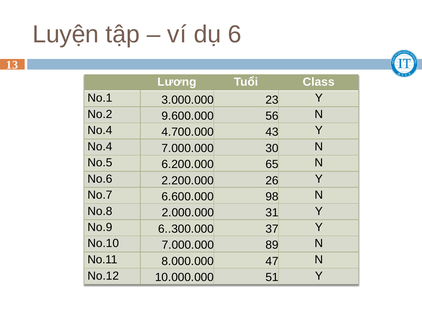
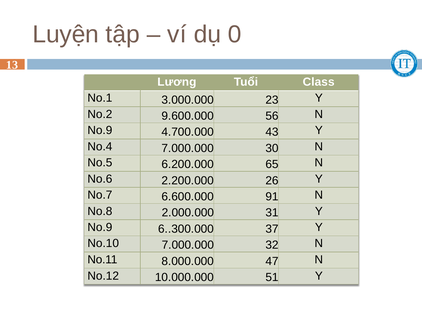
6: 6 -> 0
No.4 at (100, 131): No.4 -> No.9
98: 98 -> 91
89: 89 -> 32
